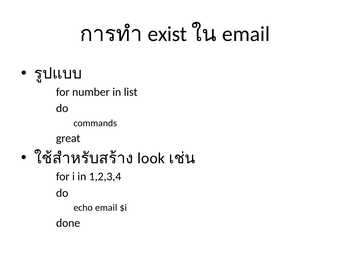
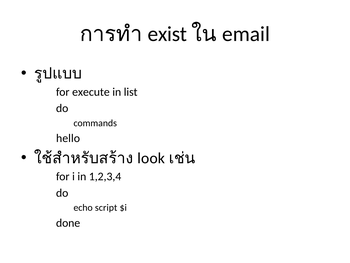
number: number -> execute
great: great -> hello
echo email: email -> script
